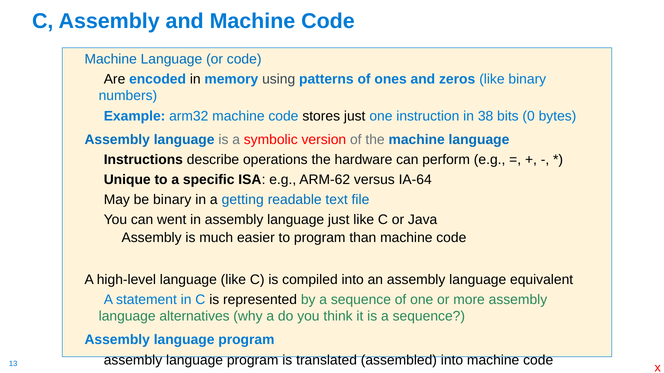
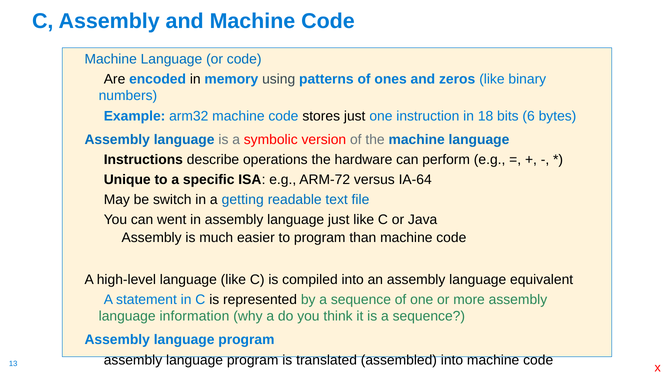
38: 38 -> 18
0: 0 -> 6
ARM-62: ARM-62 -> ARM-72
be binary: binary -> switch
alternatives: alternatives -> information
